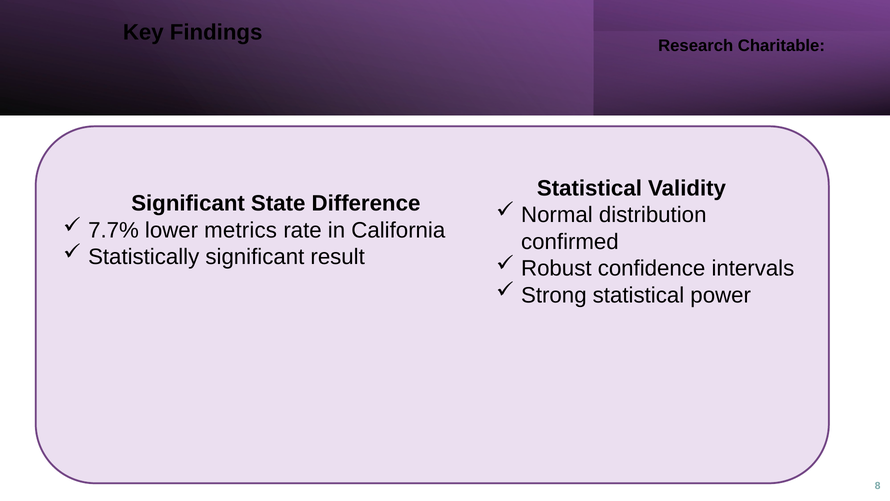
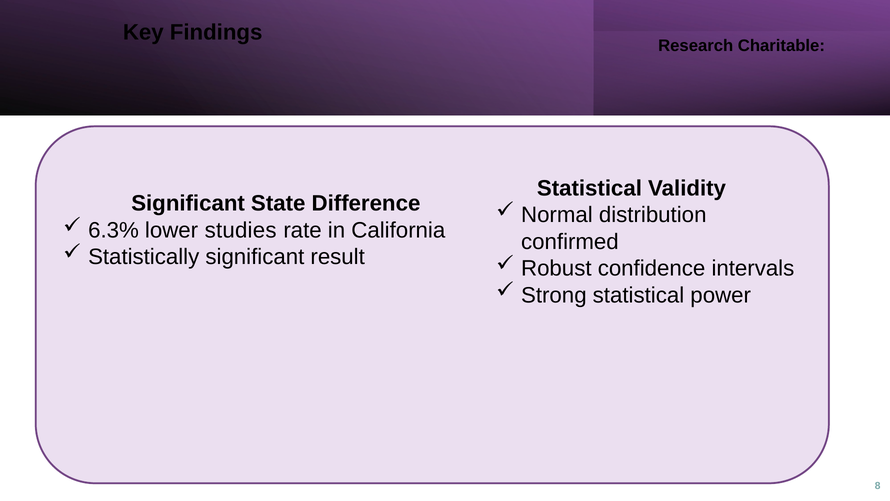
7.7%: 7.7% -> 6.3%
metrics: metrics -> studies
